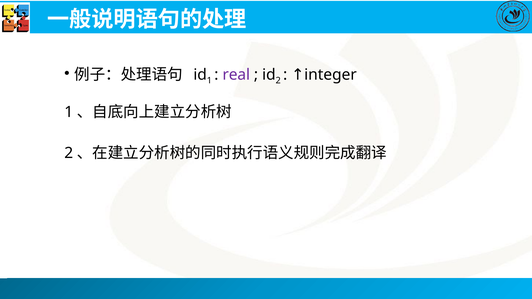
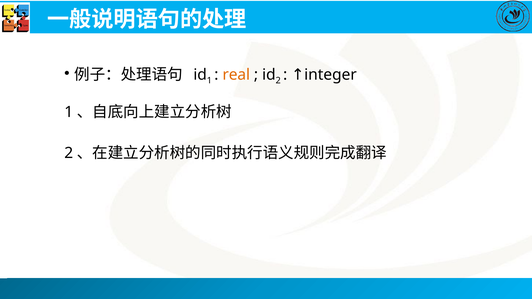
real colour: purple -> orange
